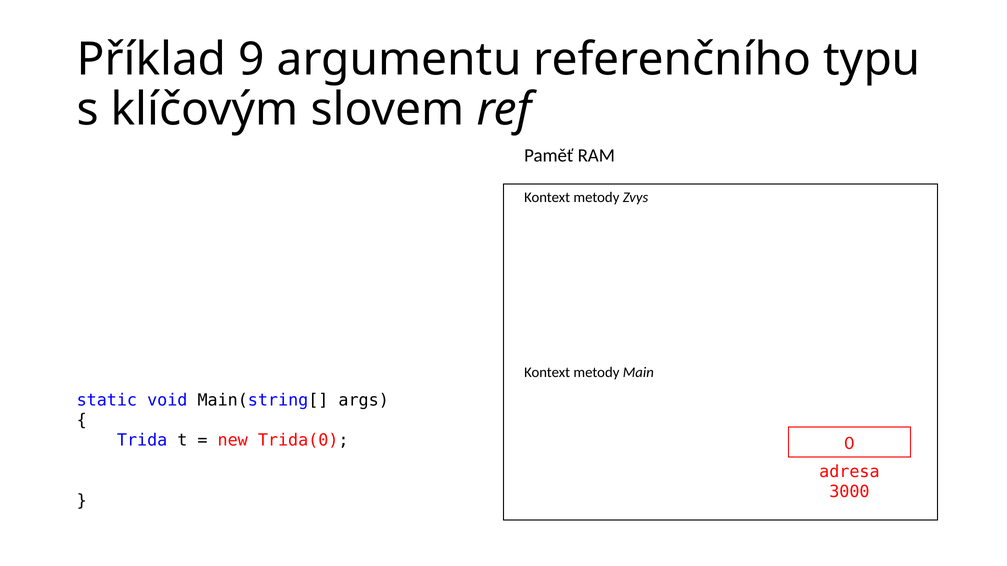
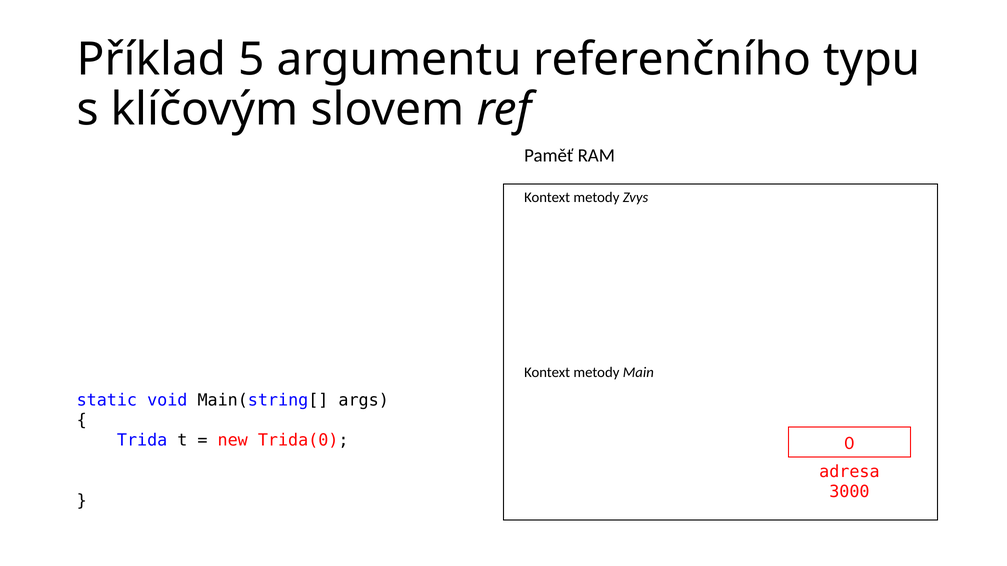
9: 9 -> 5
